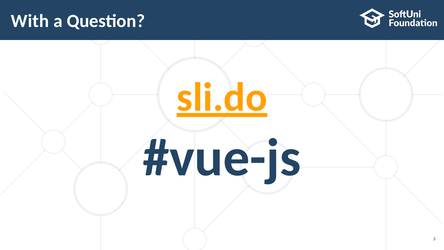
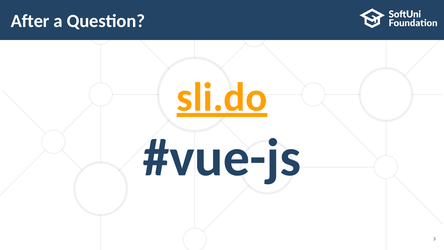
With: With -> After
